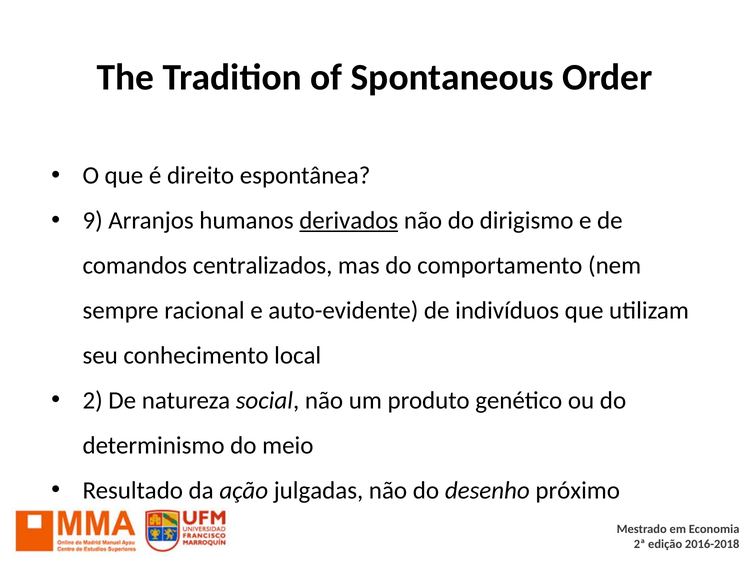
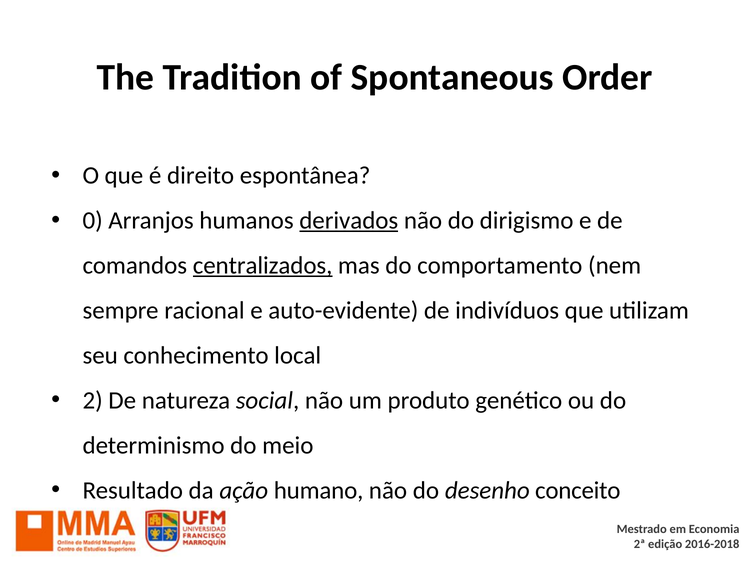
9: 9 -> 0
centralizados underline: none -> present
julgadas: julgadas -> humano
próximo: próximo -> conceito
